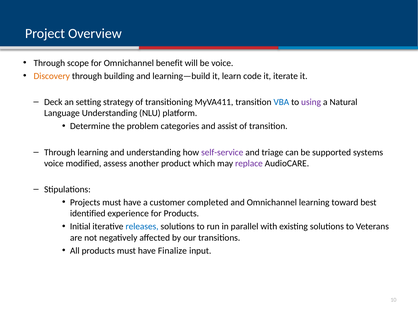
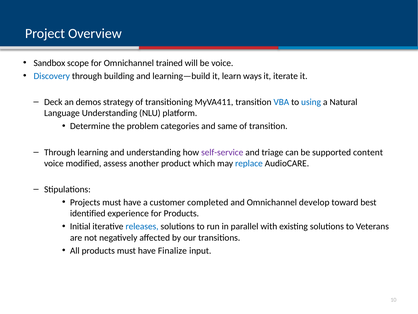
Through at (49, 63): Through -> Sandbox
benefit: benefit -> trained
Discovery colour: orange -> blue
code: code -> ways
setting: setting -> demos
using colour: purple -> blue
assist: assist -> same
systems: systems -> content
replace colour: purple -> blue
Omnichannel learning: learning -> develop
